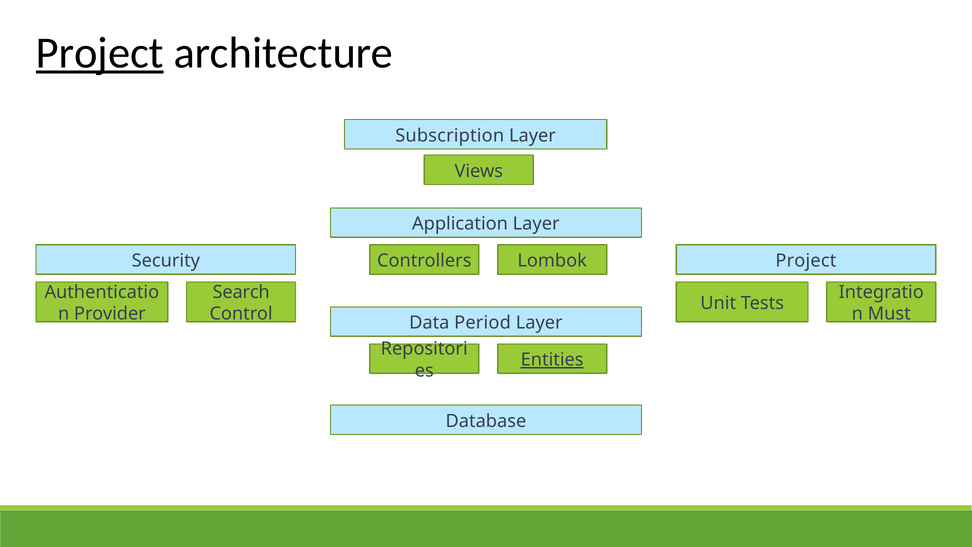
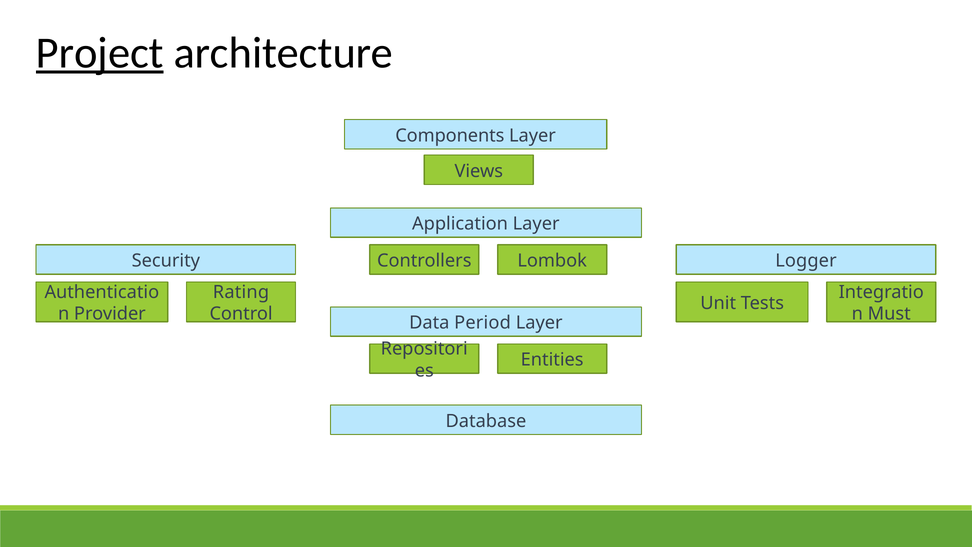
Subscription: Subscription -> Components
Project at (806, 261): Project -> Logger
Search: Search -> Rating
Entities underline: present -> none
